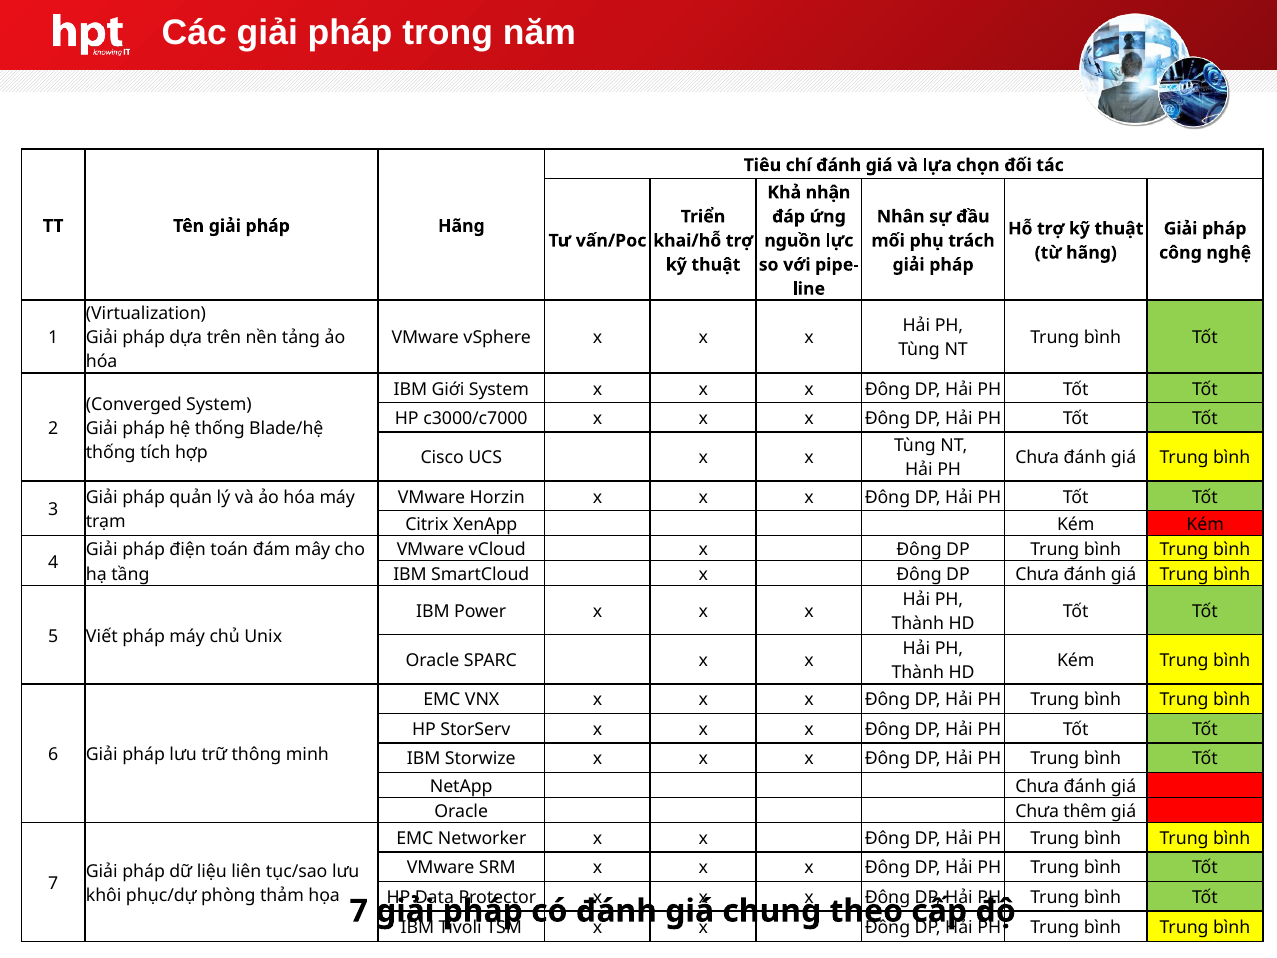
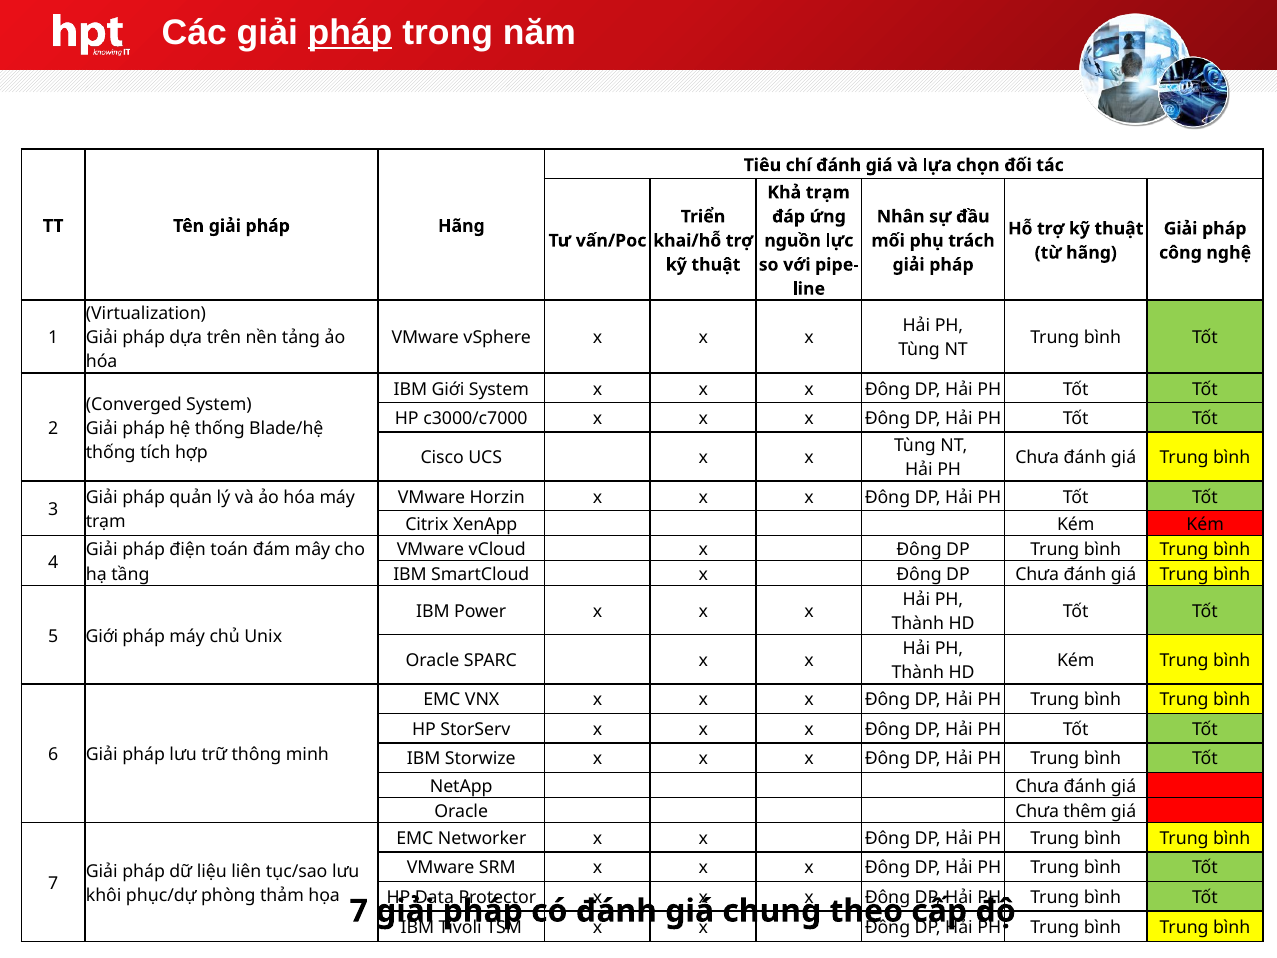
pháp at (350, 33) underline: none -> present
Khả nhận: nhận -> trạm
5 Viết: Viết -> Giới
